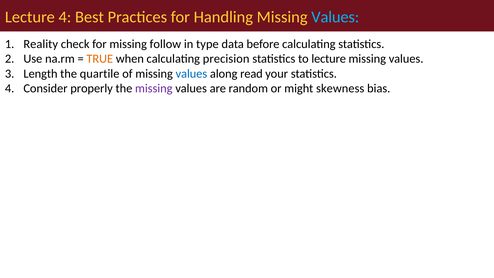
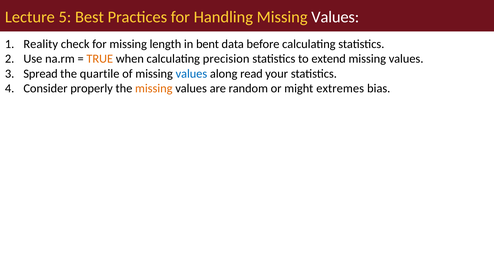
Lecture 4: 4 -> 5
Values at (335, 17) colour: light blue -> white
follow: follow -> length
type: type -> bent
to lecture: lecture -> extend
Length: Length -> Spread
missing at (154, 88) colour: purple -> orange
skewness: skewness -> extremes
